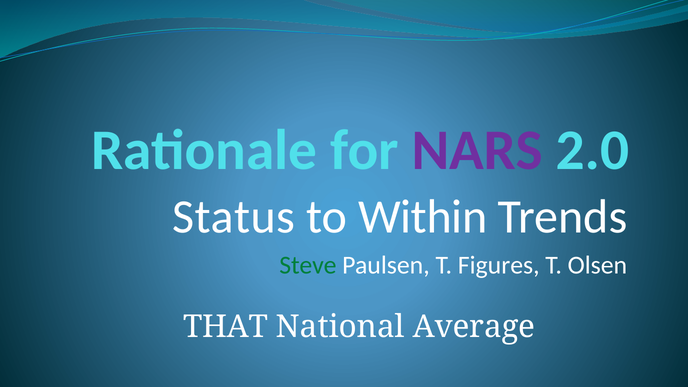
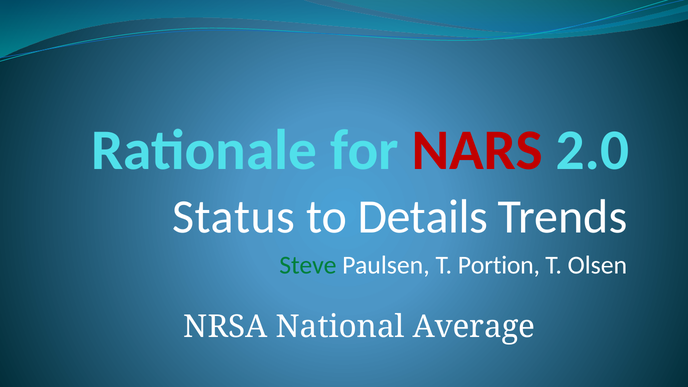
NARS colour: purple -> red
Within: Within -> Details
Figures: Figures -> Portion
THAT: THAT -> NRSA
